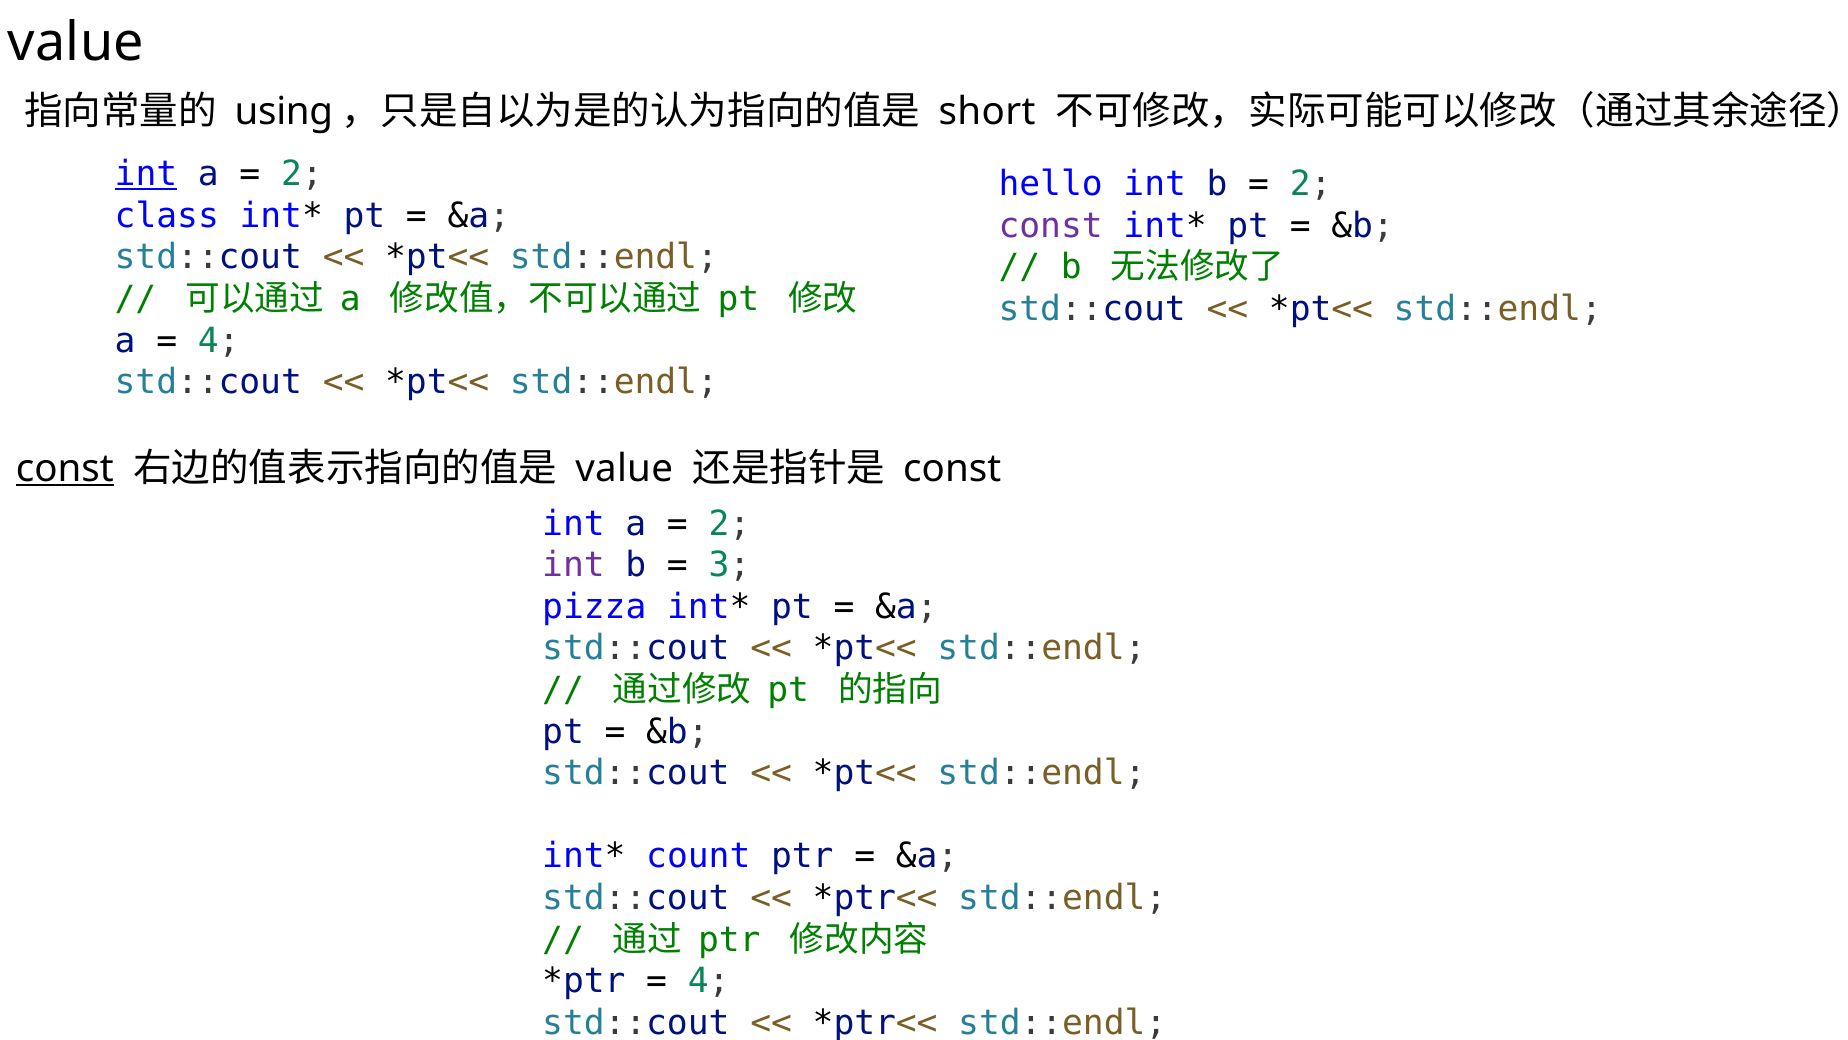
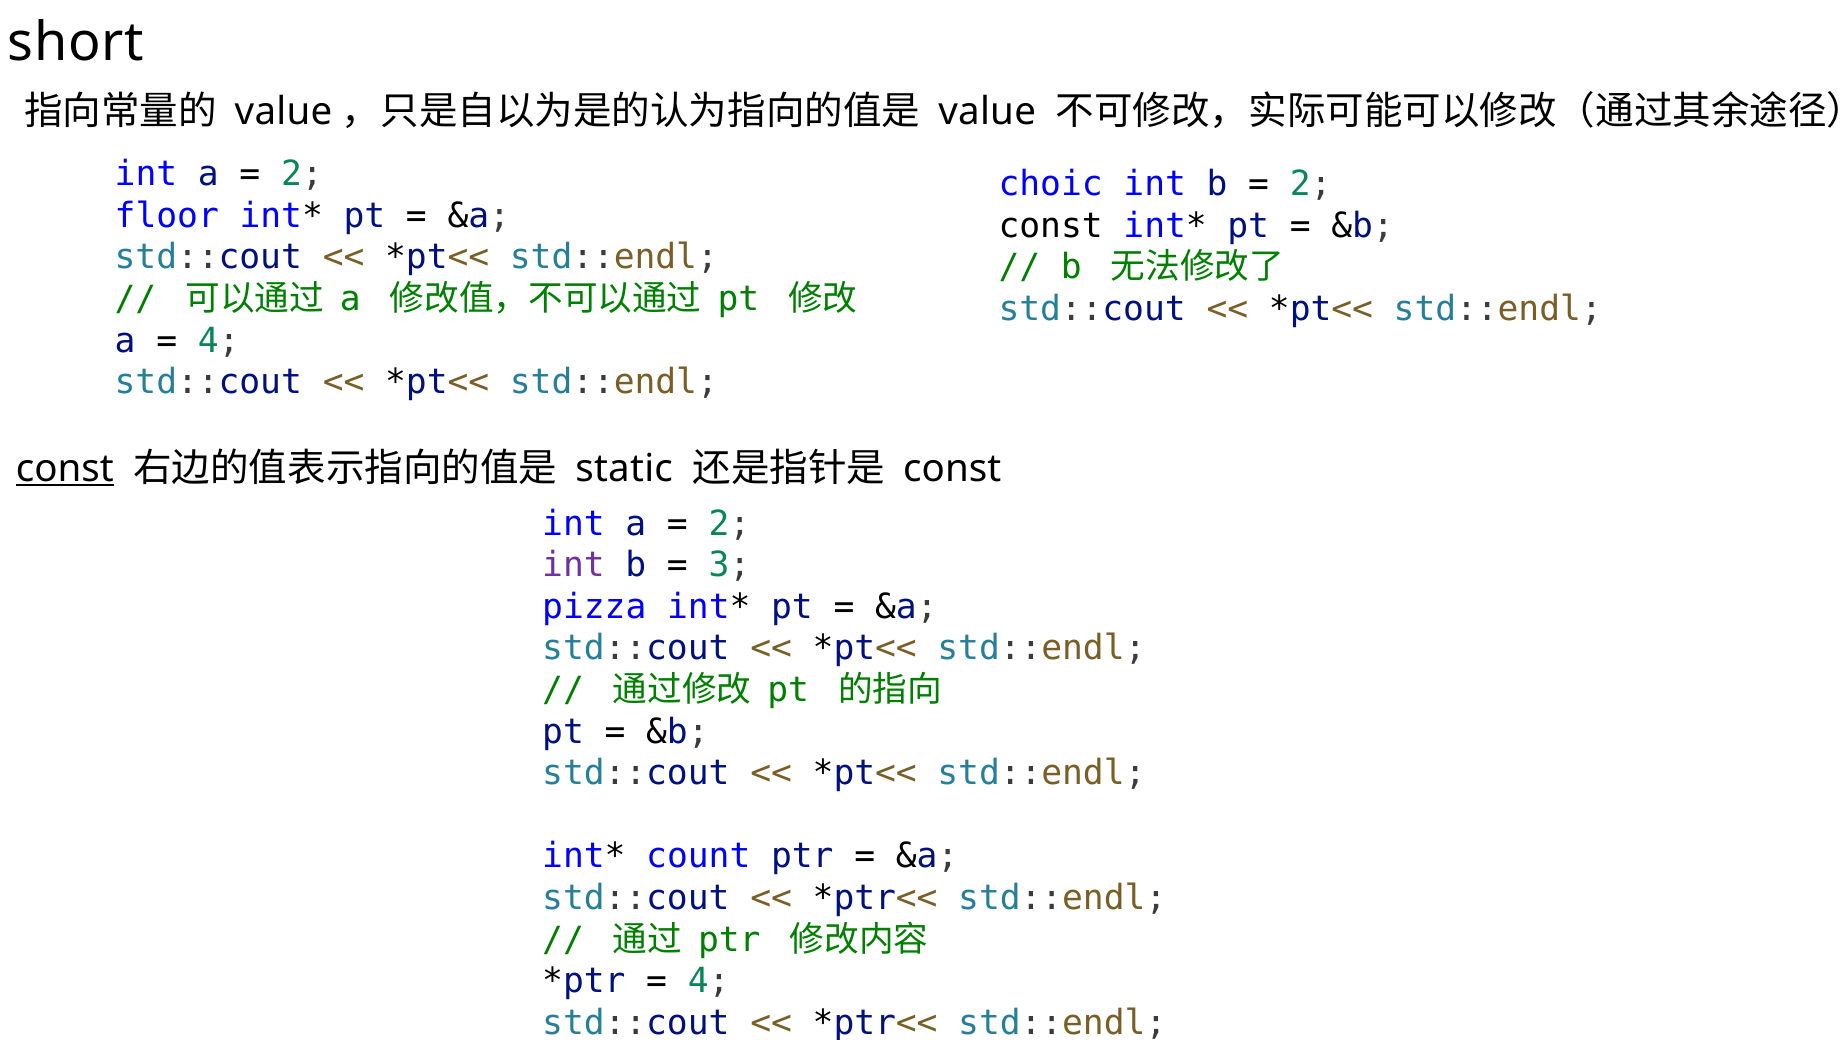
value at (76, 43): value -> short
using at (284, 112): using -> value
short at (987, 112): short -> value
int at (146, 174) underline: present -> none
hello: hello -> choic
class: class -> floor
const at (1051, 225) colour: purple -> black
value at (624, 468): value -> static
